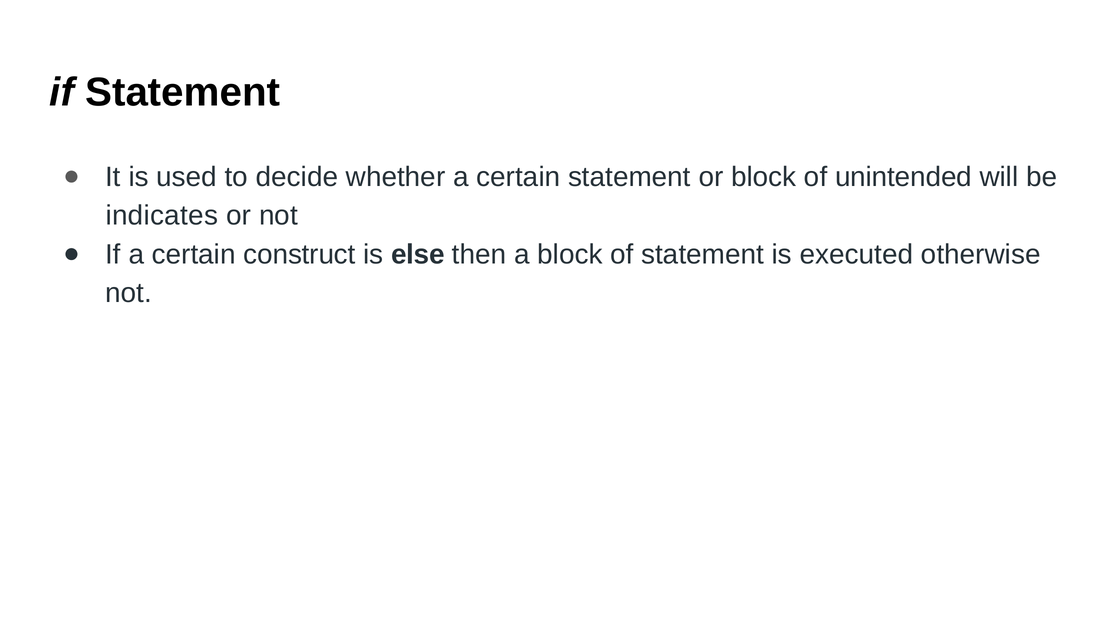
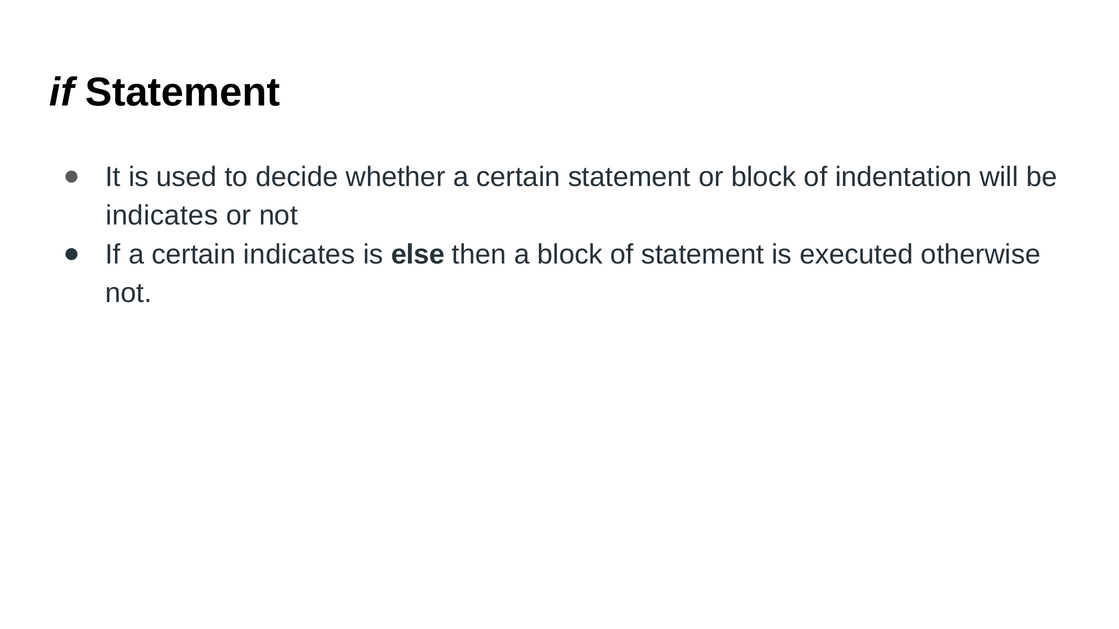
unintended: unintended -> indentation
certain construct: construct -> indicates
